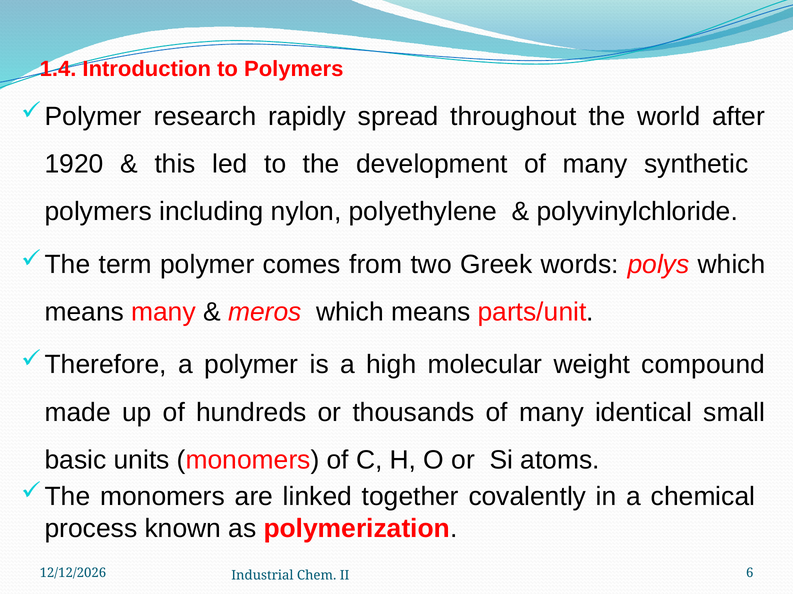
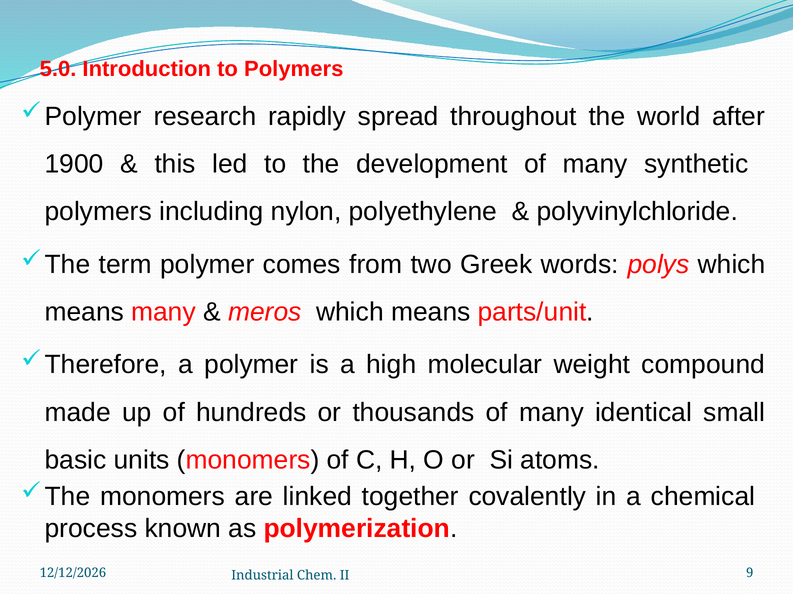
1.4: 1.4 -> 5.0
1920: 1920 -> 1900
6: 6 -> 9
